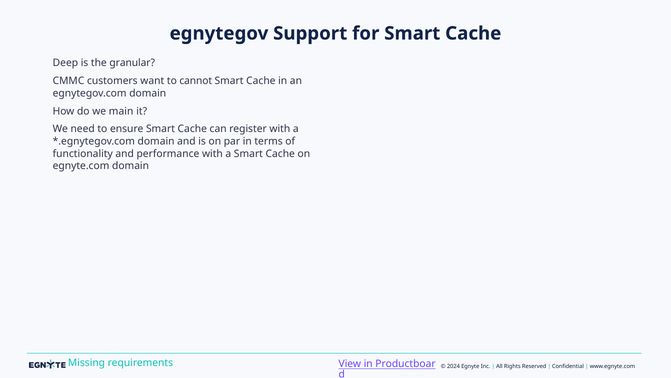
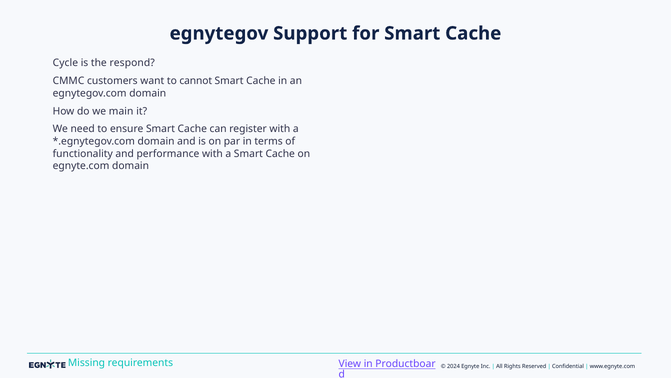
Deep: Deep -> Cycle
granular: granular -> respond
